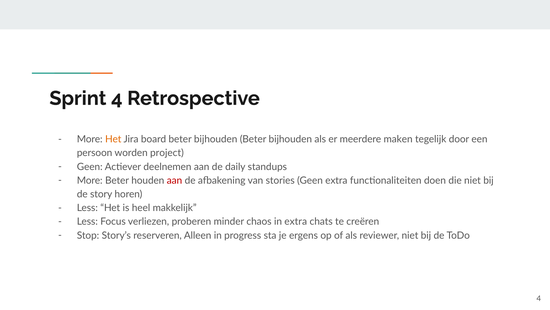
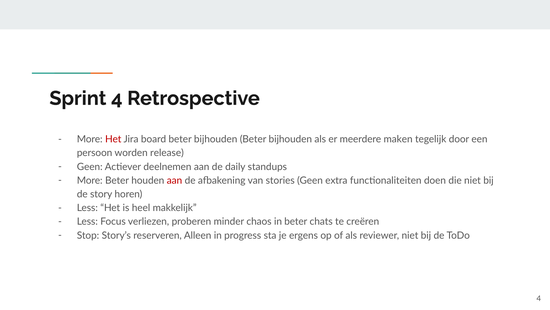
Het at (113, 139) colour: orange -> red
project: project -> release
in extra: extra -> beter
